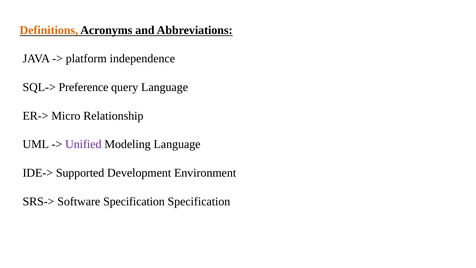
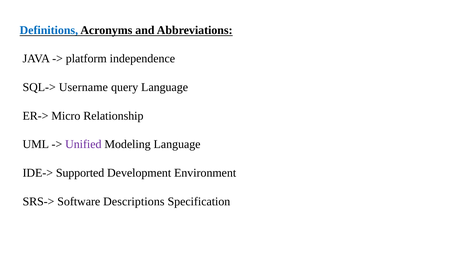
Definitions colour: orange -> blue
Preference: Preference -> Username
Software Specification: Specification -> Descriptions
